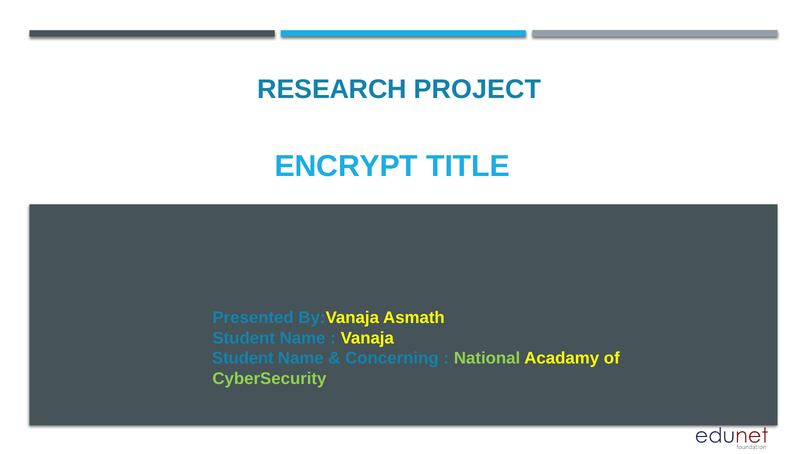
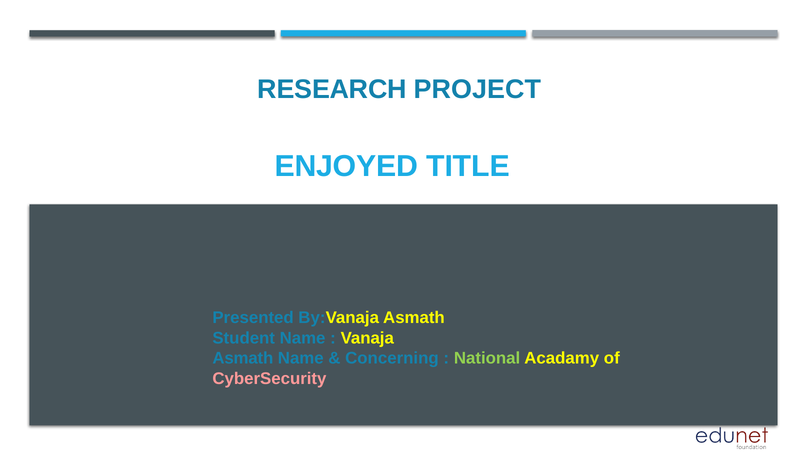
ENCRYPT: ENCRYPT -> ENJOYED
Student at (243, 358): Student -> Asmath
CyberSecurity colour: light green -> pink
